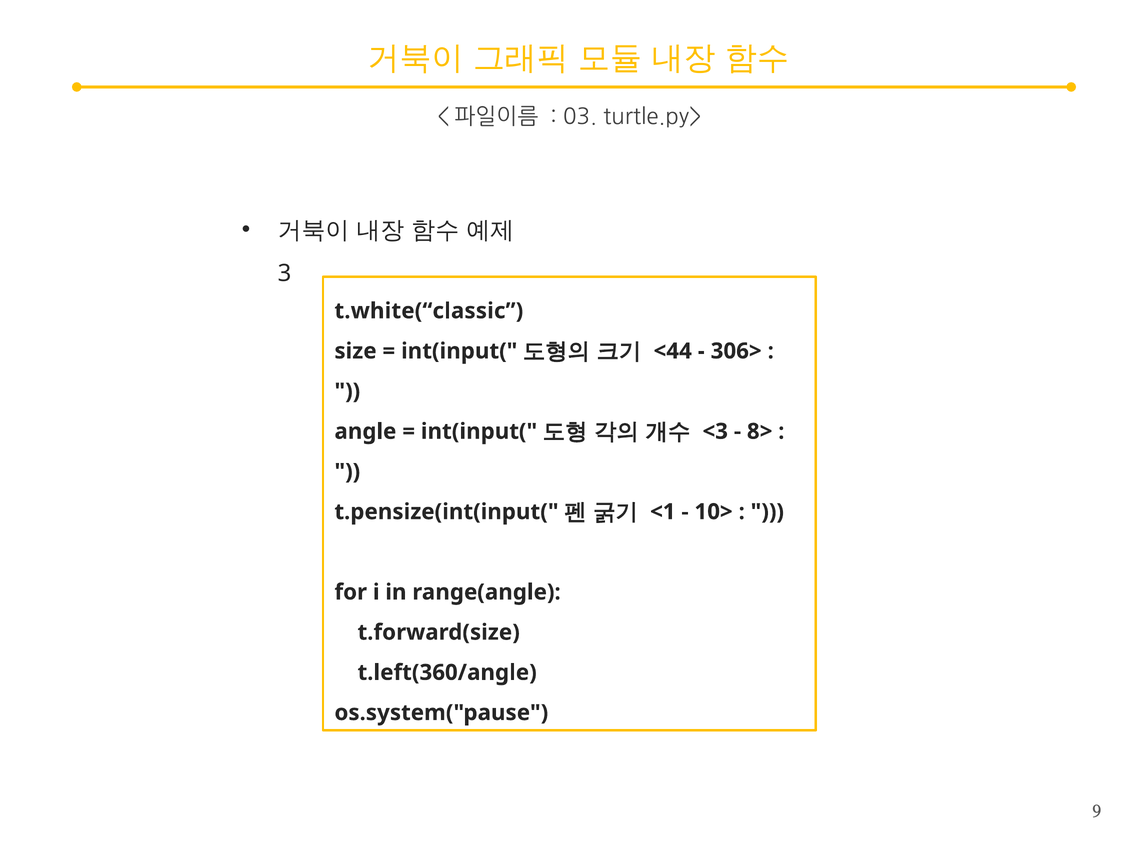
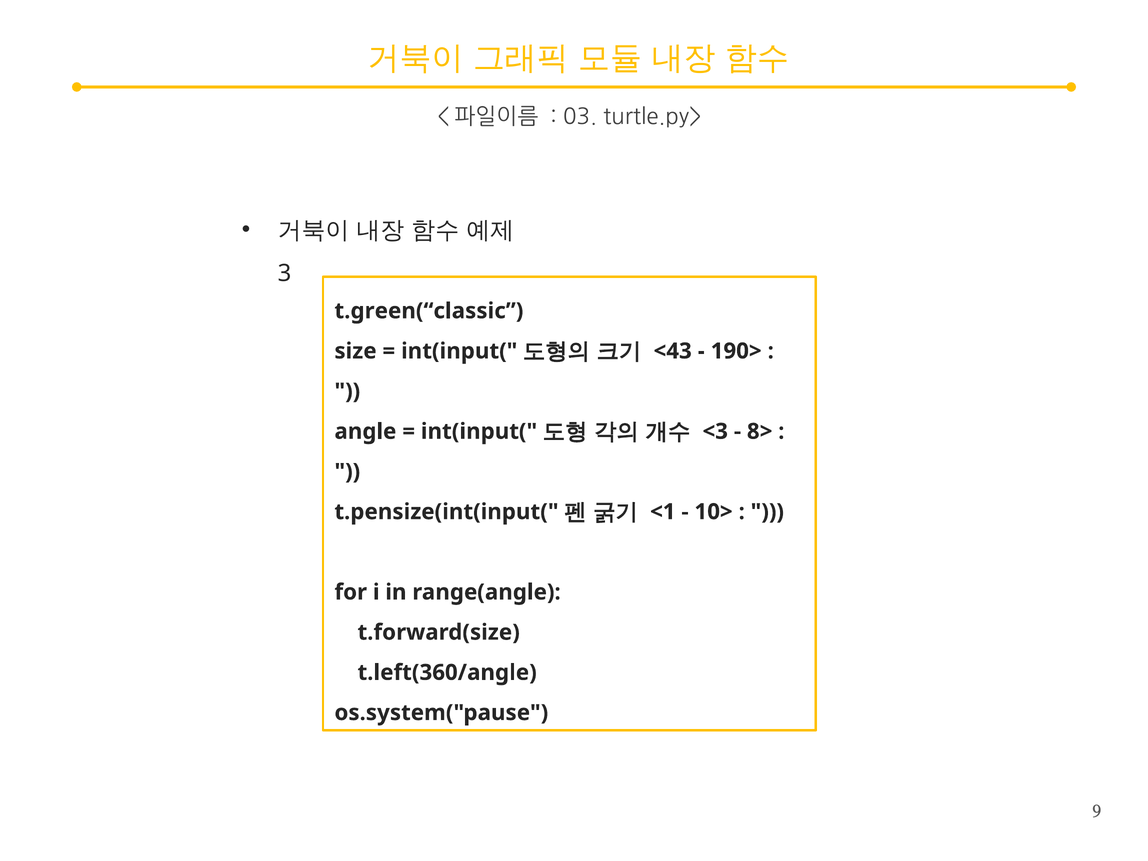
t.white(“classic: t.white(“classic -> t.green(“classic
<44: <44 -> <43
306>: 306> -> 190>
